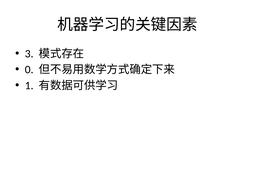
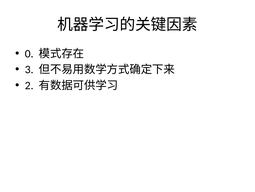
3: 3 -> 0
0: 0 -> 3
1: 1 -> 2
